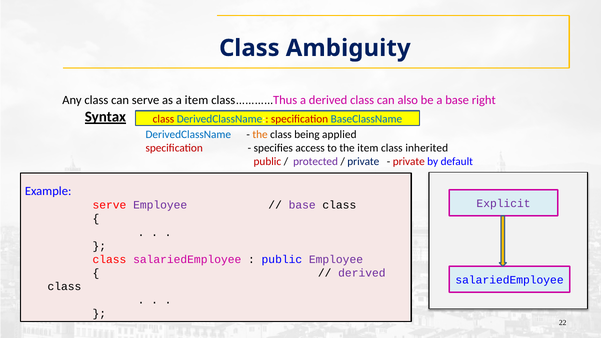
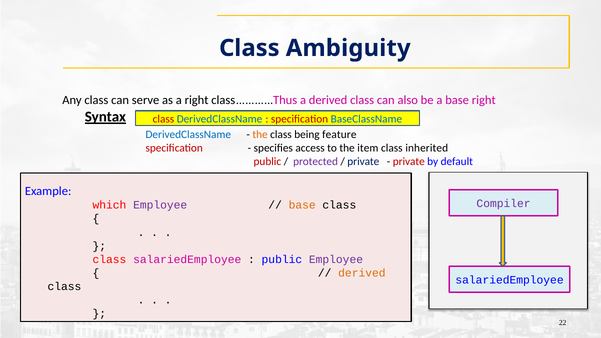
a item: item -> right
applied: applied -> feature
Explicit: Explicit -> Compiler
serve at (109, 205): serve -> which
base at (302, 205) colour: purple -> orange
derived at (362, 273) colour: purple -> orange
